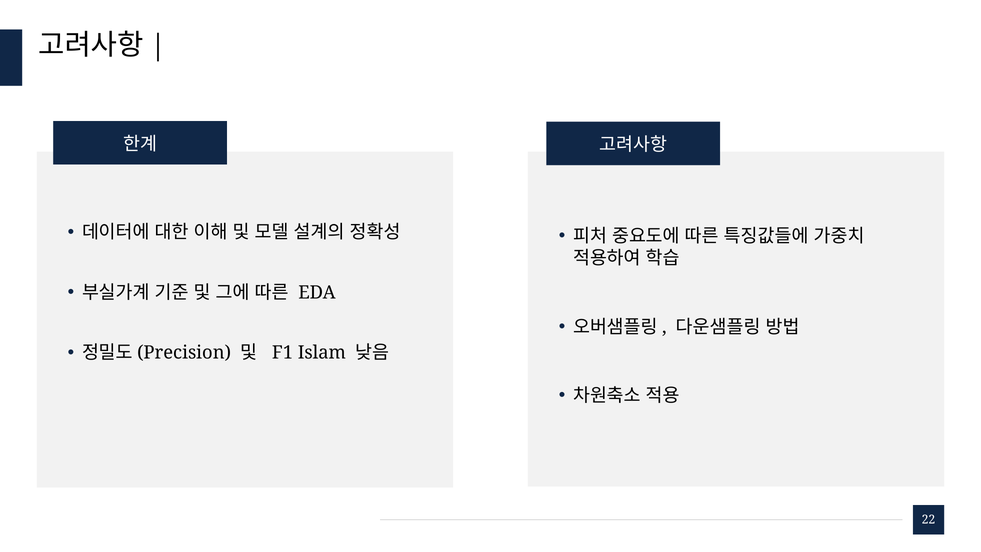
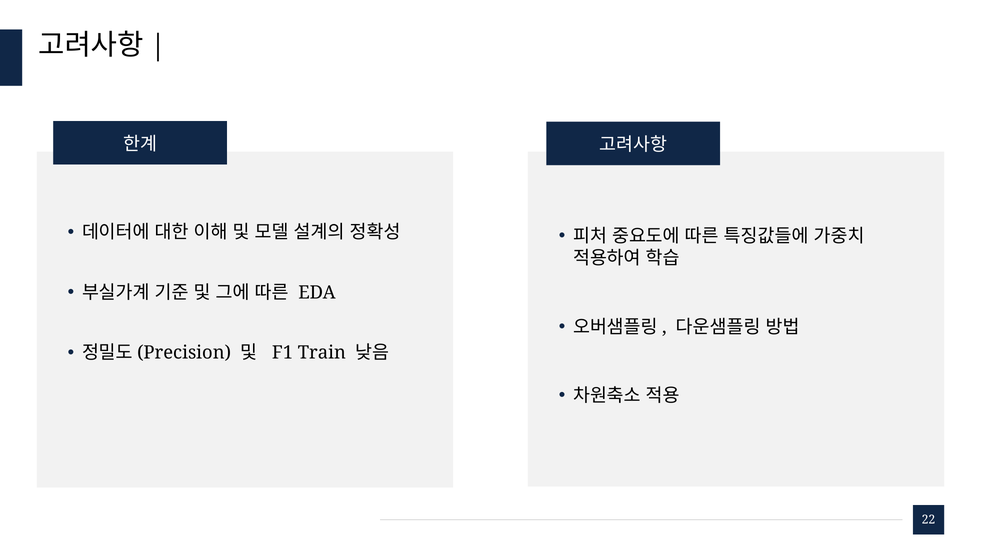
Islam: Islam -> Train
